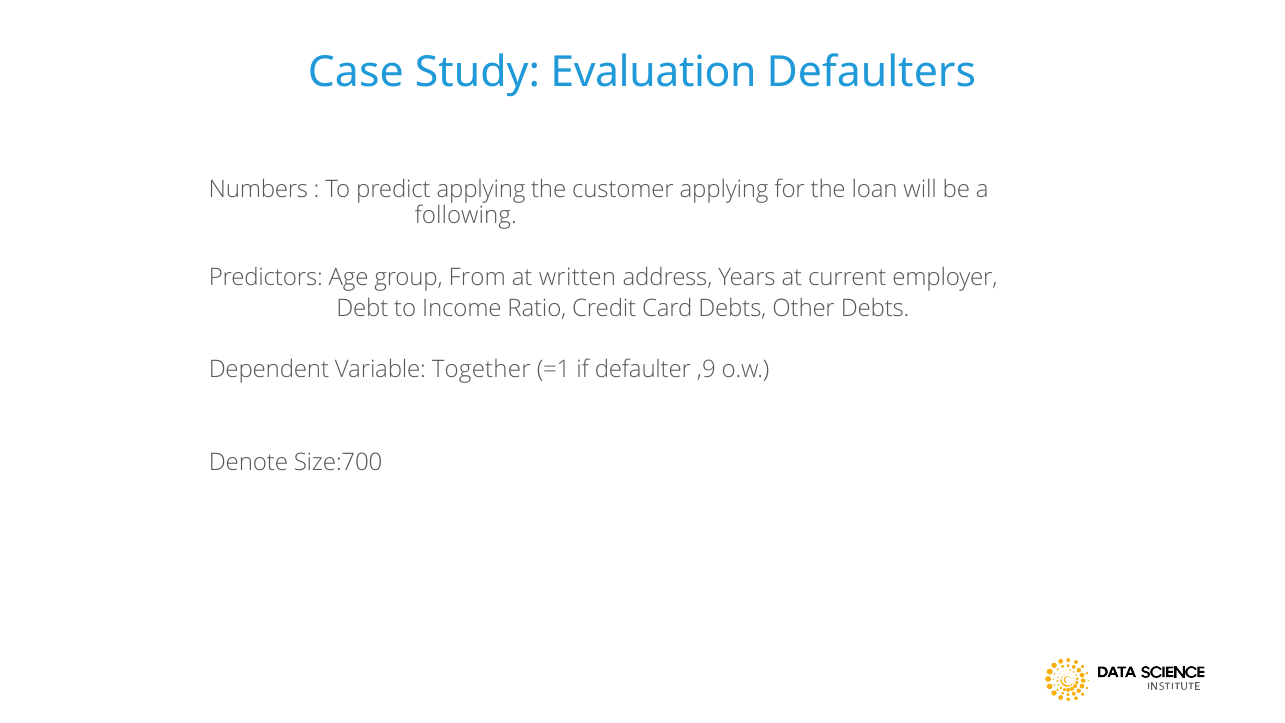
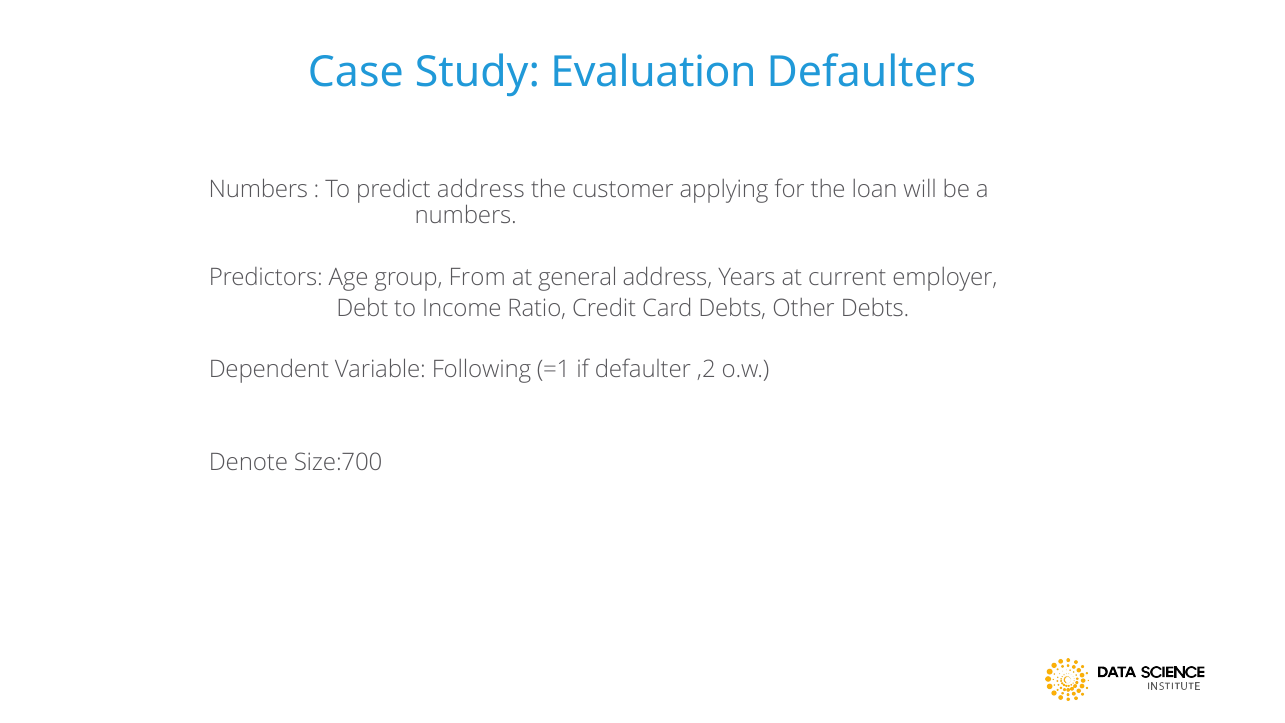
predict applying: applying -> address
following at (466, 216): following -> numbers
written: written -> general
Together: Together -> Following
,9: ,9 -> ,2
